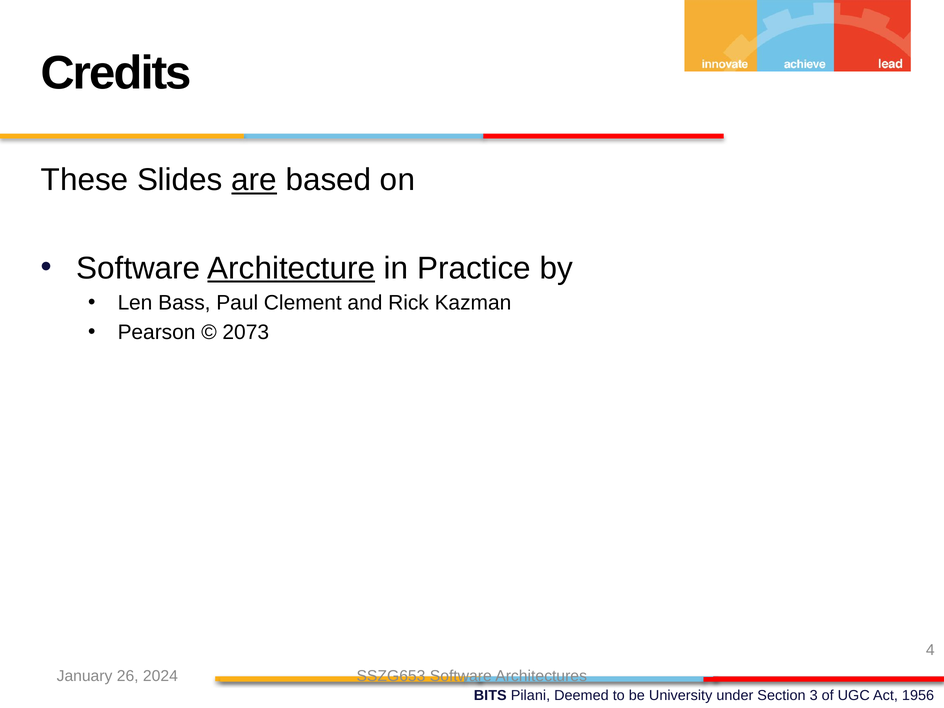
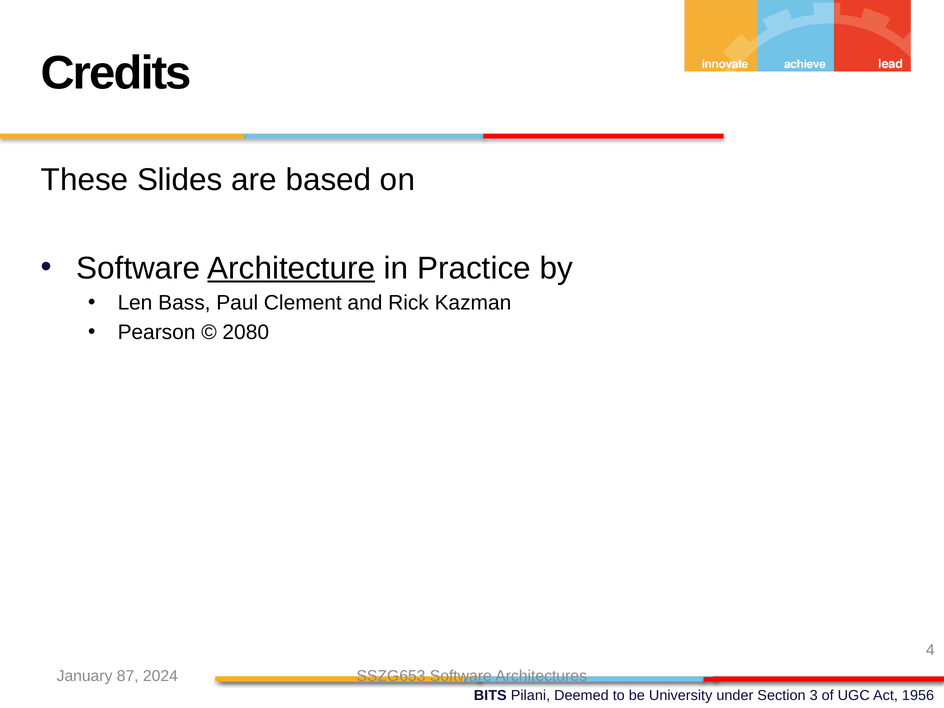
are underline: present -> none
2073: 2073 -> 2080
26: 26 -> 87
